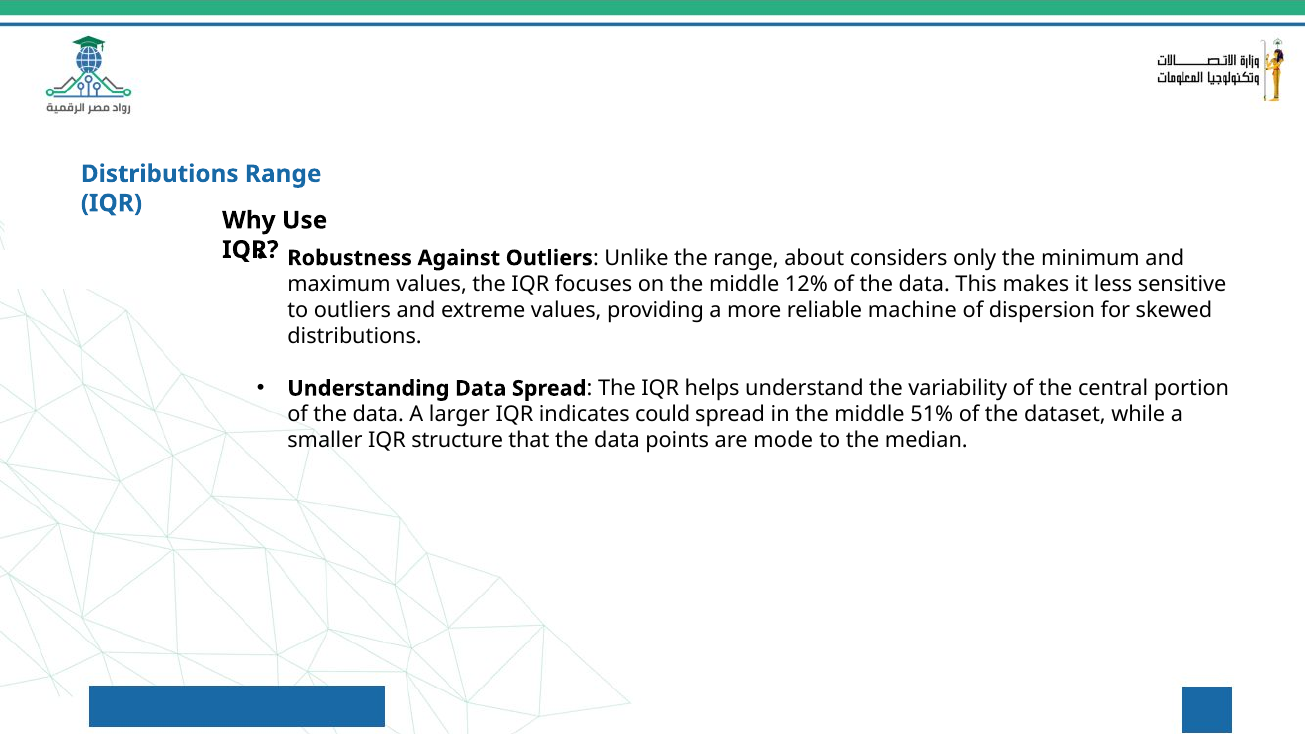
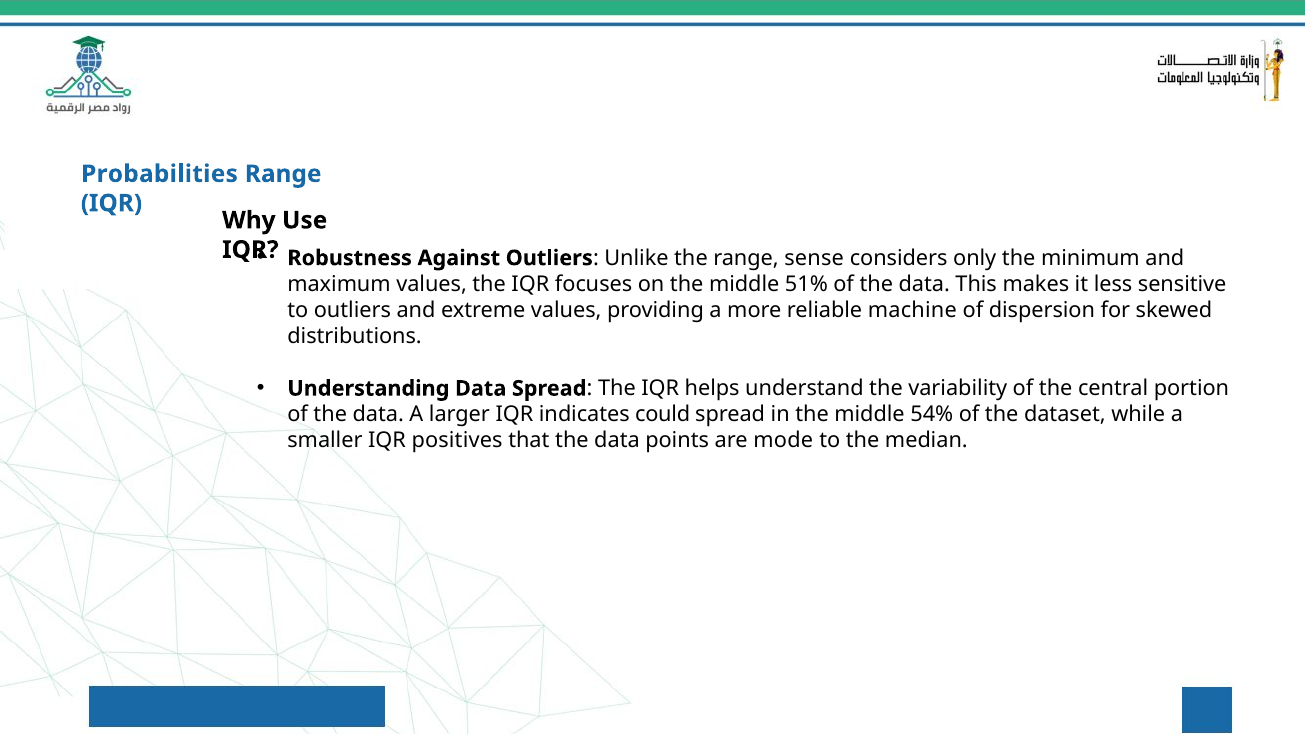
Distributions at (160, 174): Distributions -> Probabilities
about: about -> sense
12%: 12% -> 51%
51%: 51% -> 54%
structure: structure -> positives
